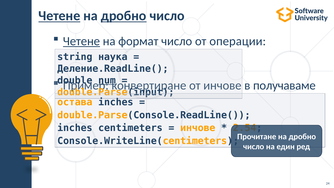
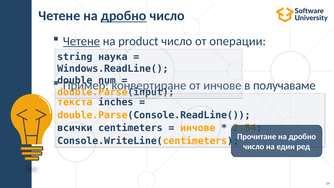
Четене at (59, 16) underline: present -> none
формат: формат -> product
Деление.ReadLine(: Деление.ReadLine( -> Windows.ReadLine(
num underline: present -> none
остава: остава -> текстa
inches at (75, 128): inches -> всички
